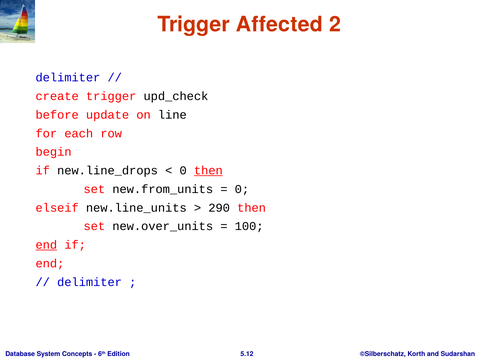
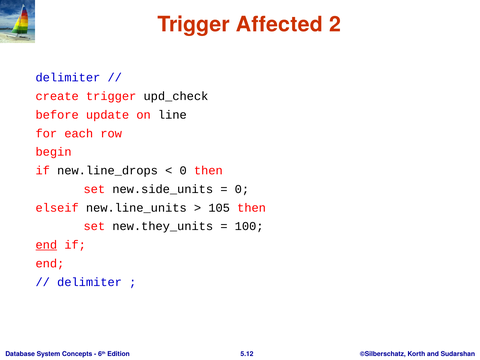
then at (208, 171) underline: present -> none
new.from_units: new.from_units -> new.side_units
290: 290 -> 105
new.over_units: new.over_units -> new.they_units
